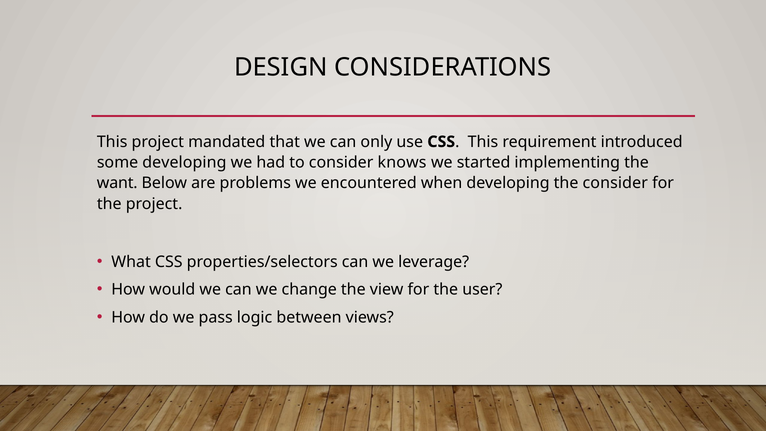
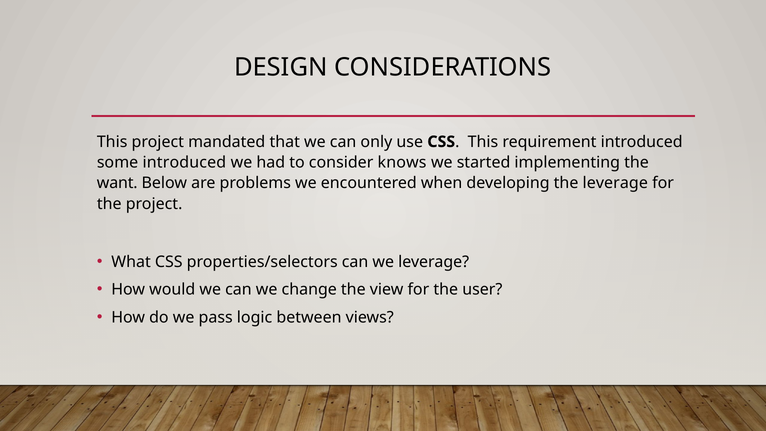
some developing: developing -> introduced
the consider: consider -> leverage
